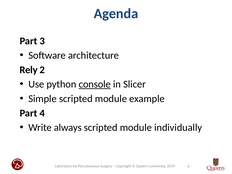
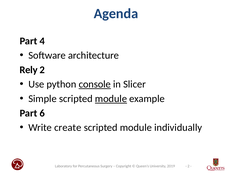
3: 3 -> 4
module at (111, 99) underline: none -> present
4: 4 -> 6
always: always -> create
